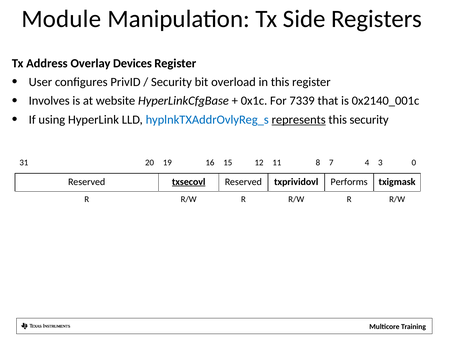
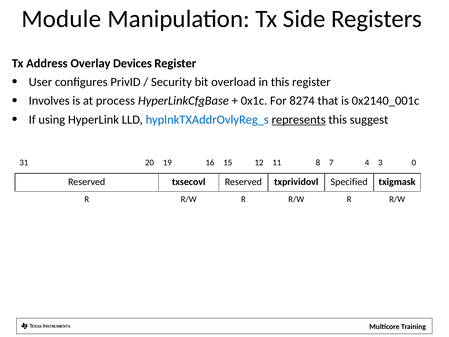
website: website -> process
7339: 7339 -> 8274
this security: security -> suggest
txsecovl underline: present -> none
Performs: Performs -> Specified
